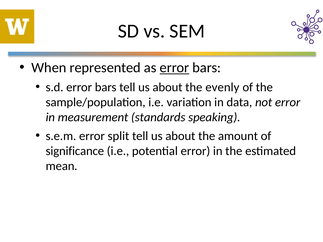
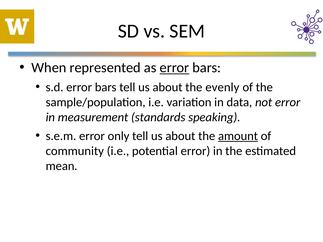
split: split -> only
amount underline: none -> present
significance: significance -> community
